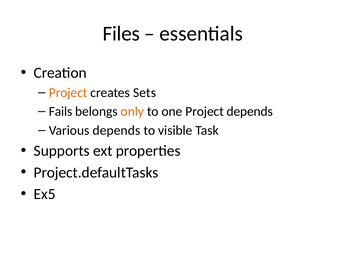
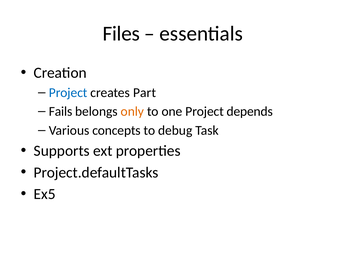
Project at (68, 92) colour: orange -> blue
Sets: Sets -> Part
Various depends: depends -> concepts
visible: visible -> debug
